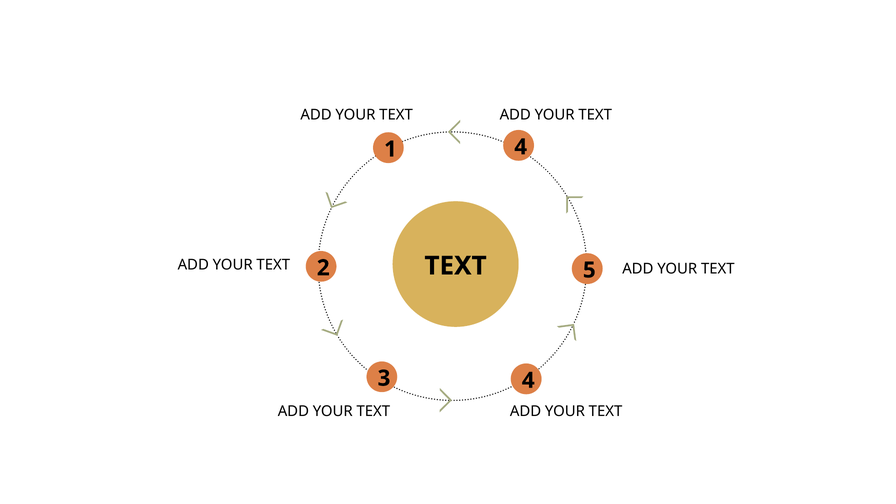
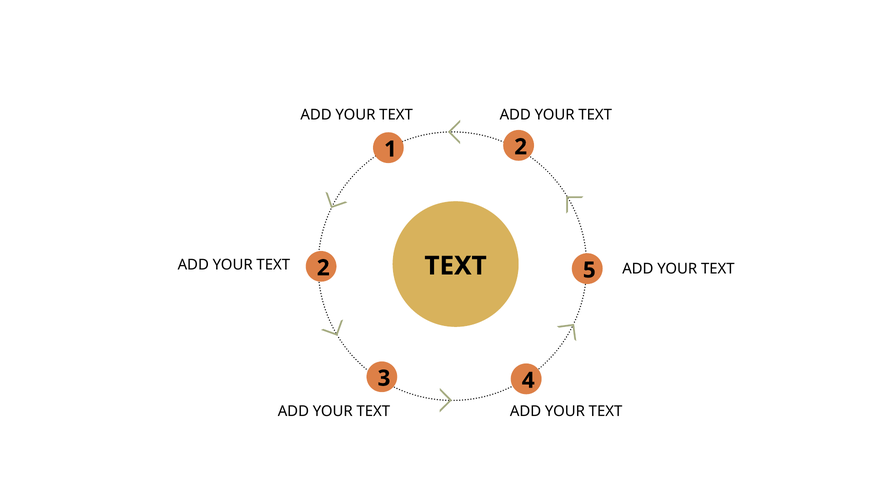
1 4: 4 -> 2
